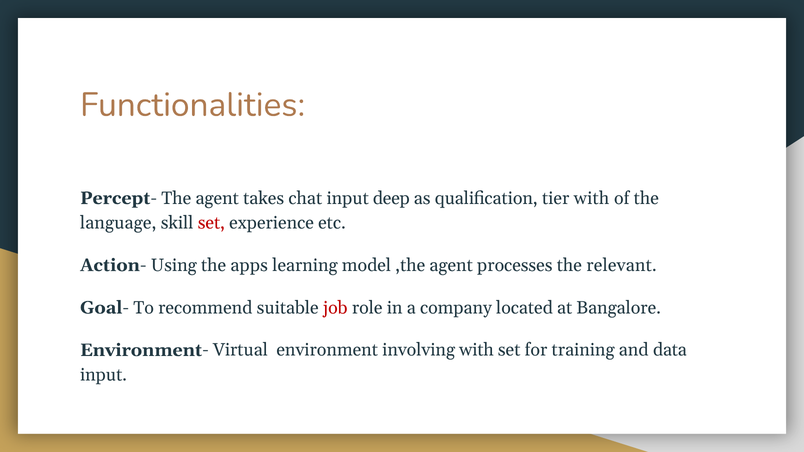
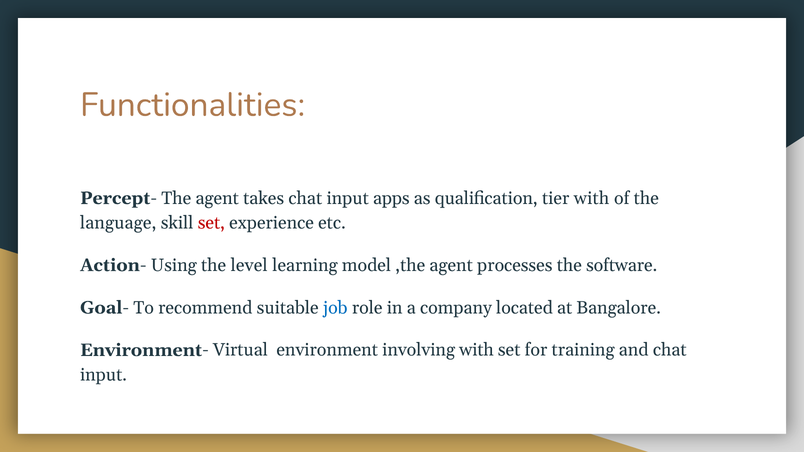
deep: deep -> apps
apps: apps -> level
relevant: relevant -> software
job colour: red -> blue
and data: data -> chat
